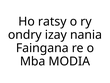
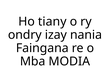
ratsy: ratsy -> tiany
